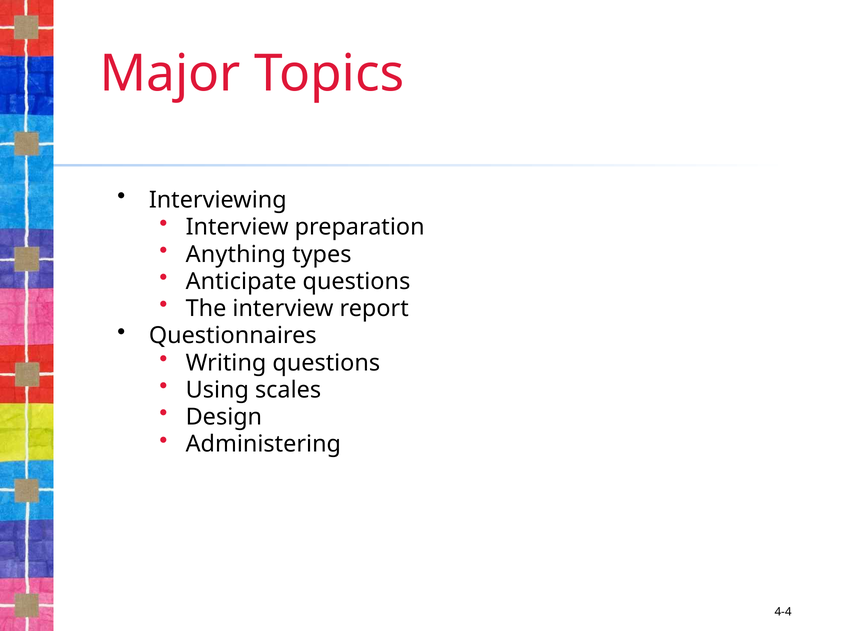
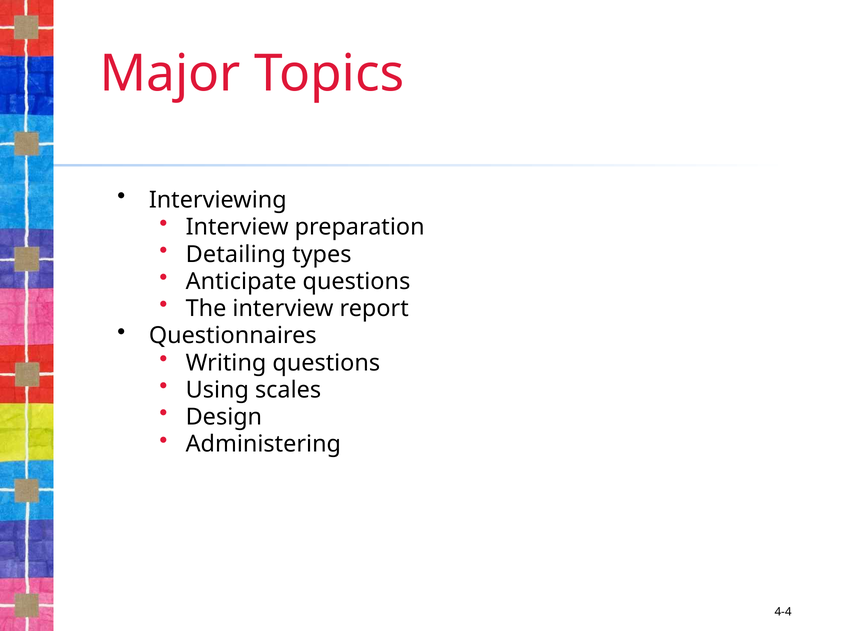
Anything: Anything -> Detailing
